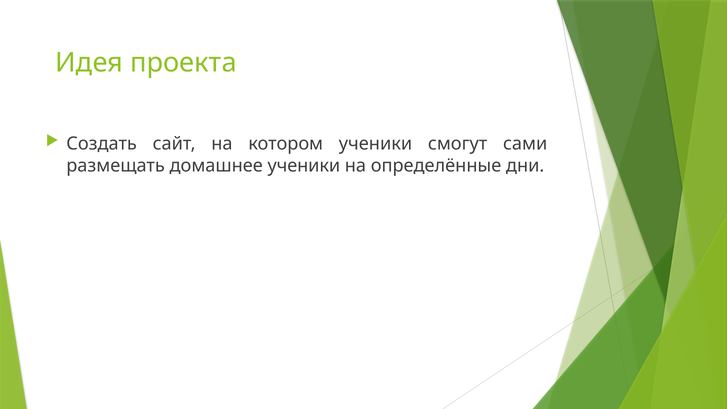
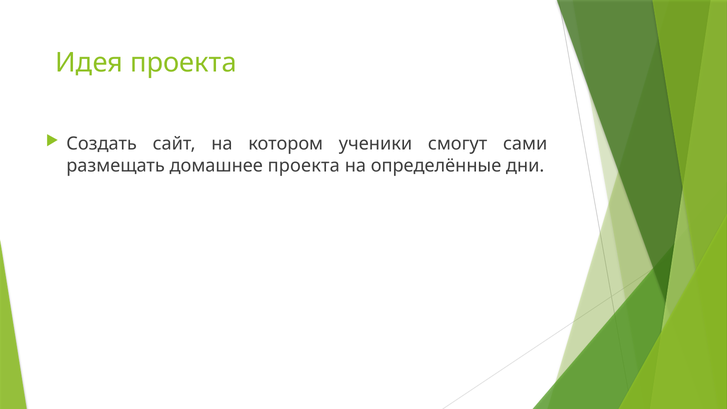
домашнее ученики: ученики -> проекта
